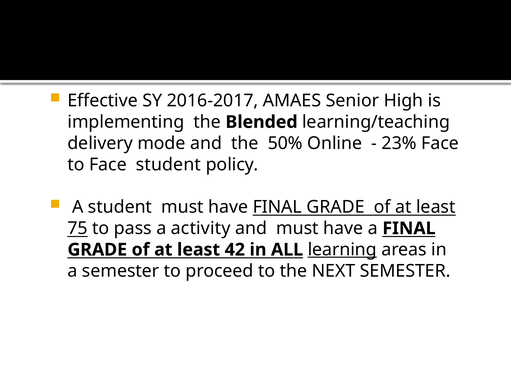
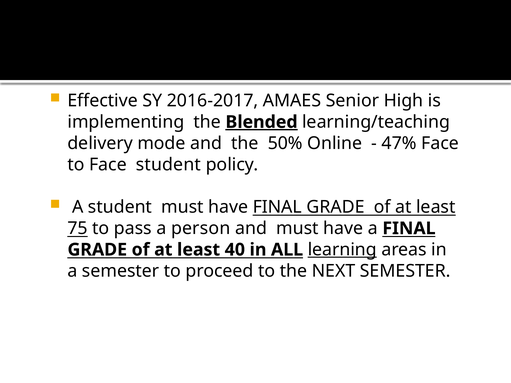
Blended underline: none -> present
23%: 23% -> 47%
activity: activity -> person
42: 42 -> 40
